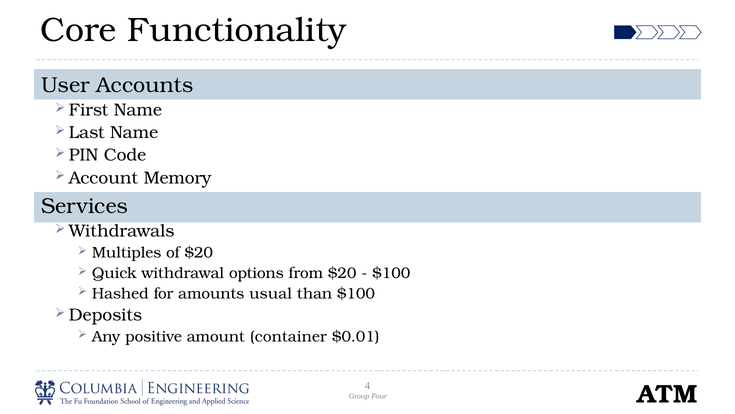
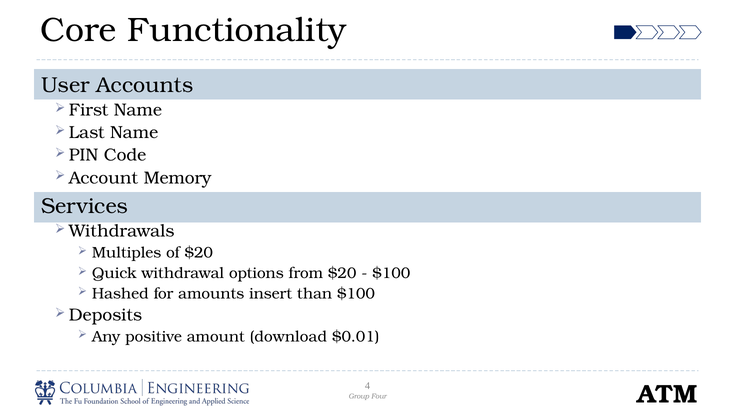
usual: usual -> insert
container: container -> download
